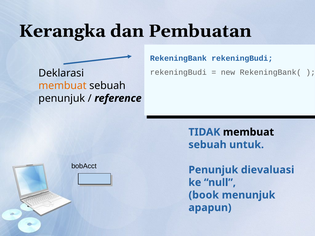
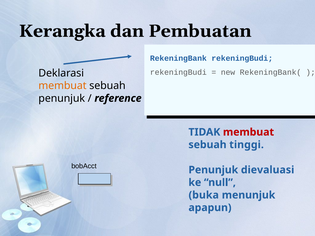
membuat at (249, 132) colour: black -> red
untuk: untuk -> tinggi
book: book -> buka
